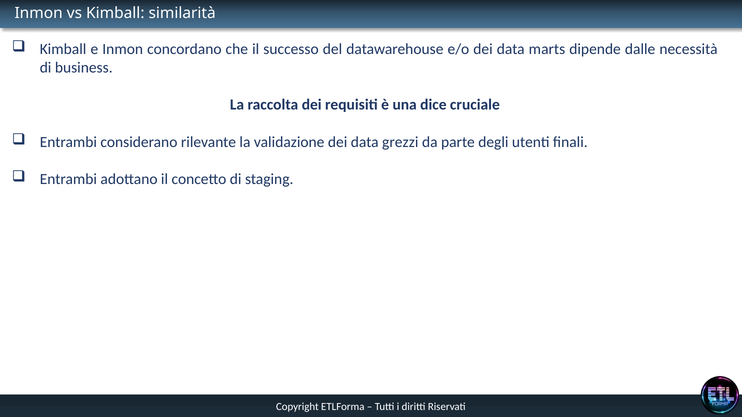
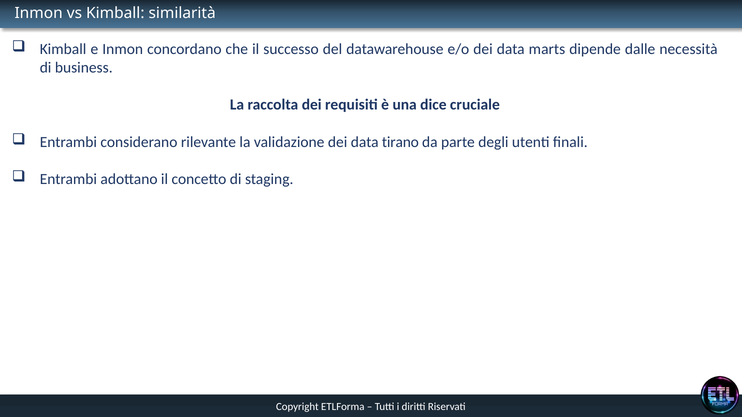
grezzi: grezzi -> tirano
